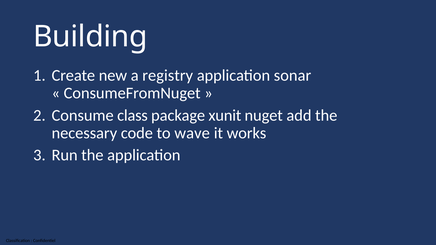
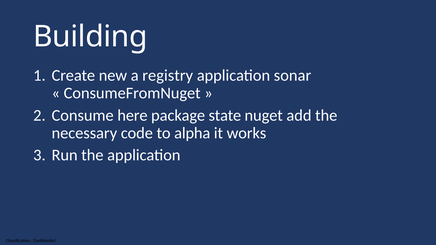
class: class -> here
xunit: xunit -> state
wave: wave -> alpha
